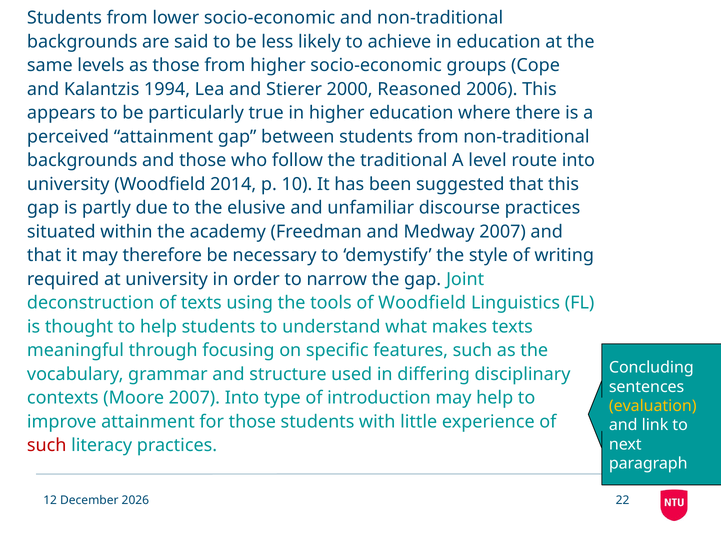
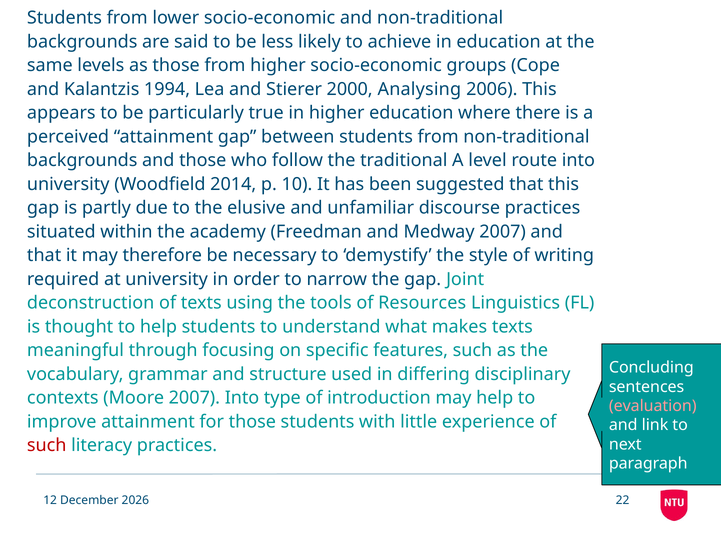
Reasoned: Reasoned -> Analysing
of Woodfield: Woodfield -> Resources
evaluation colour: yellow -> pink
